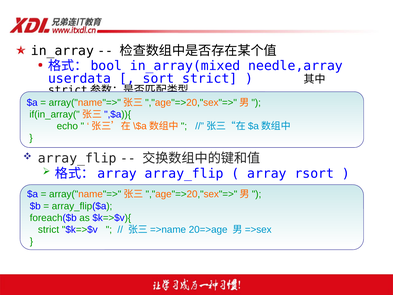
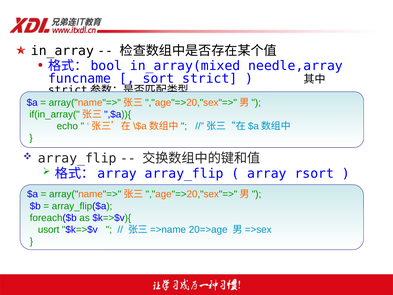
userdata: userdata -> funcname
strict at (49, 229): strict -> usort
